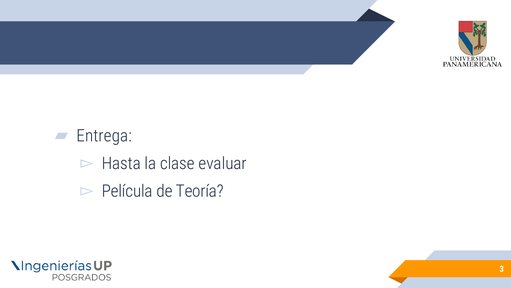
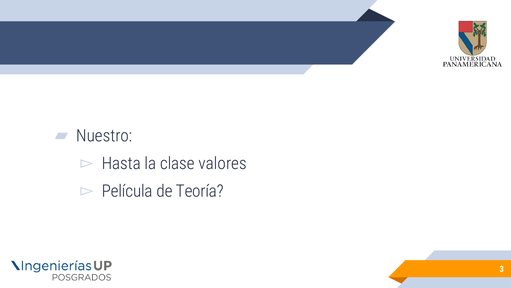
Entrega: Entrega -> Nuestro
evaluar: evaluar -> valores
